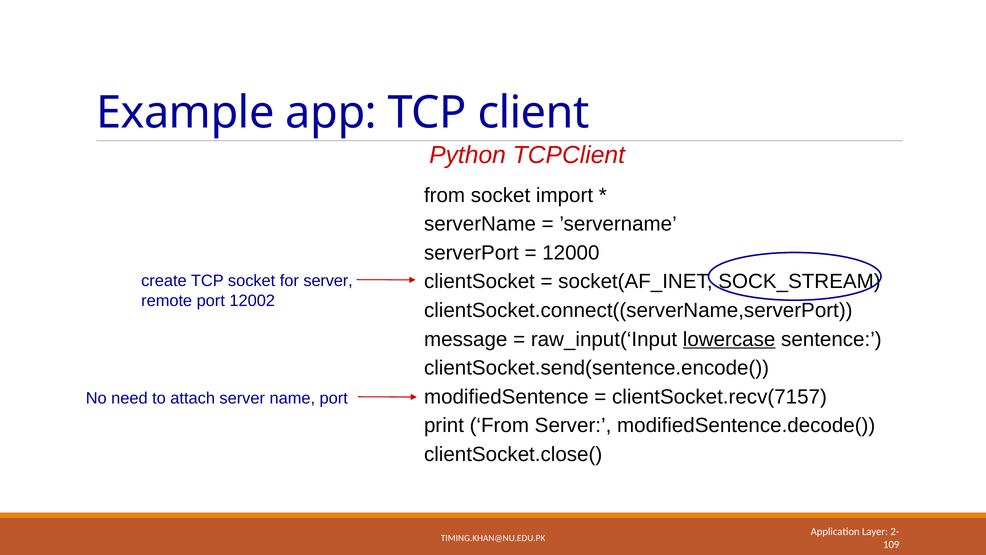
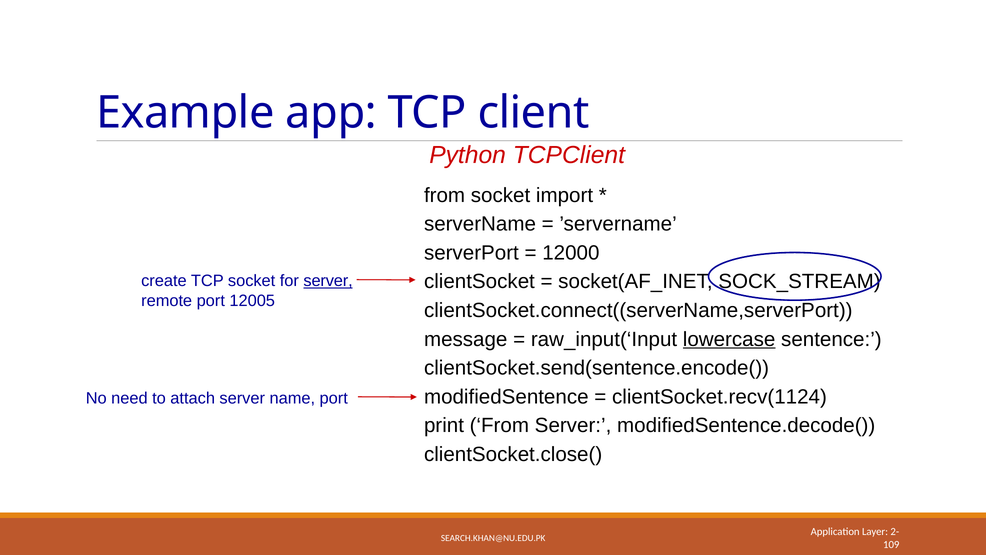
server at (328, 281) underline: none -> present
12002: 12002 -> 12005
clientSocket.recv(7157: clientSocket.recv(7157 -> clientSocket.recv(1124
TIMING.KHAN@NU.EDU.PK: TIMING.KHAN@NU.EDU.PK -> SEARCH.KHAN@NU.EDU.PK
